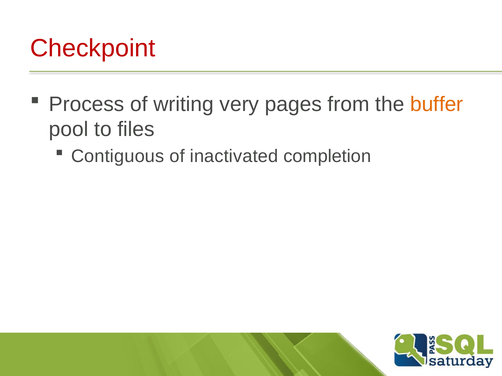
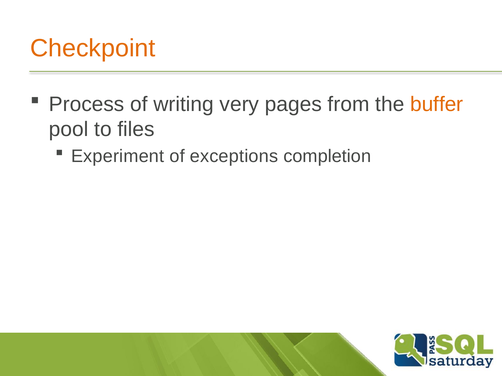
Checkpoint colour: red -> orange
Contiguous: Contiguous -> Experiment
inactivated: inactivated -> exceptions
